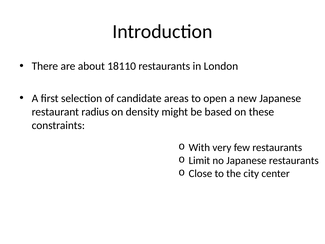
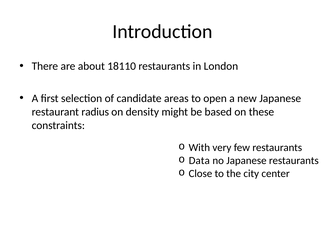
Limit: Limit -> Data
